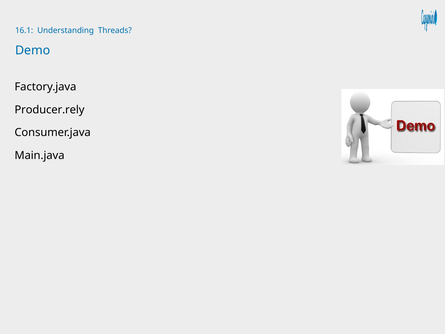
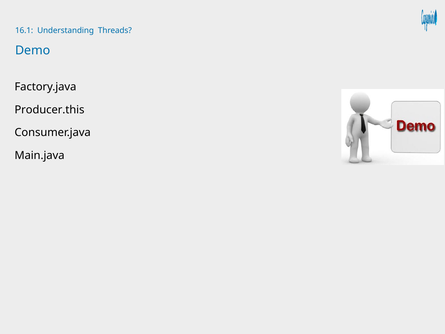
Producer.rely: Producer.rely -> Producer.this
